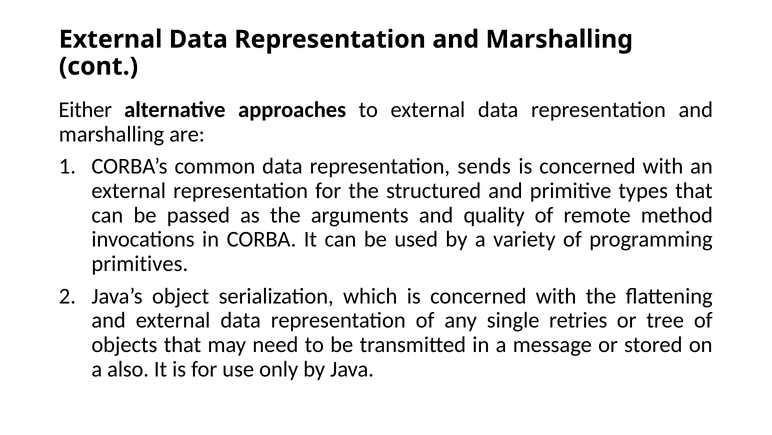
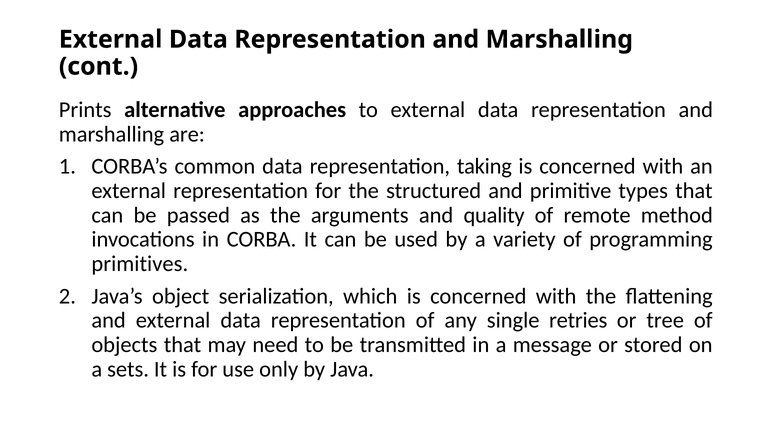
Either: Either -> Prints
sends: sends -> taking
also: also -> sets
